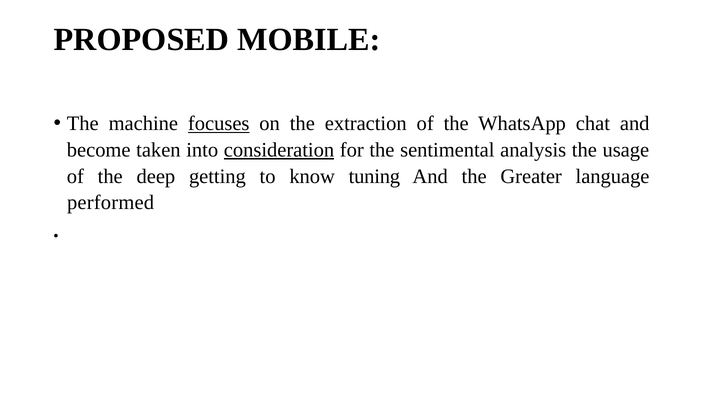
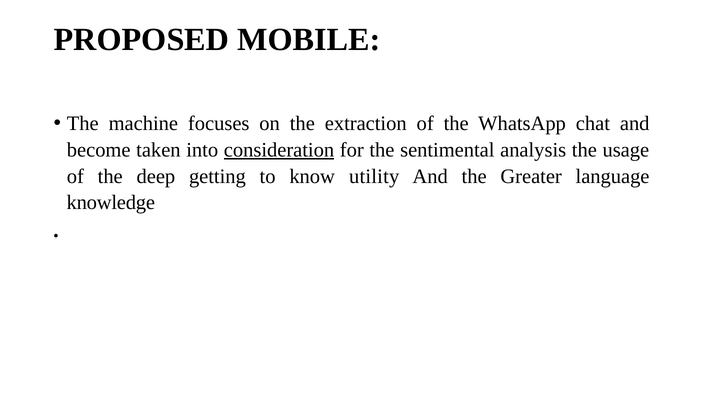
focuses underline: present -> none
tuning: tuning -> utility
performed: performed -> knowledge
